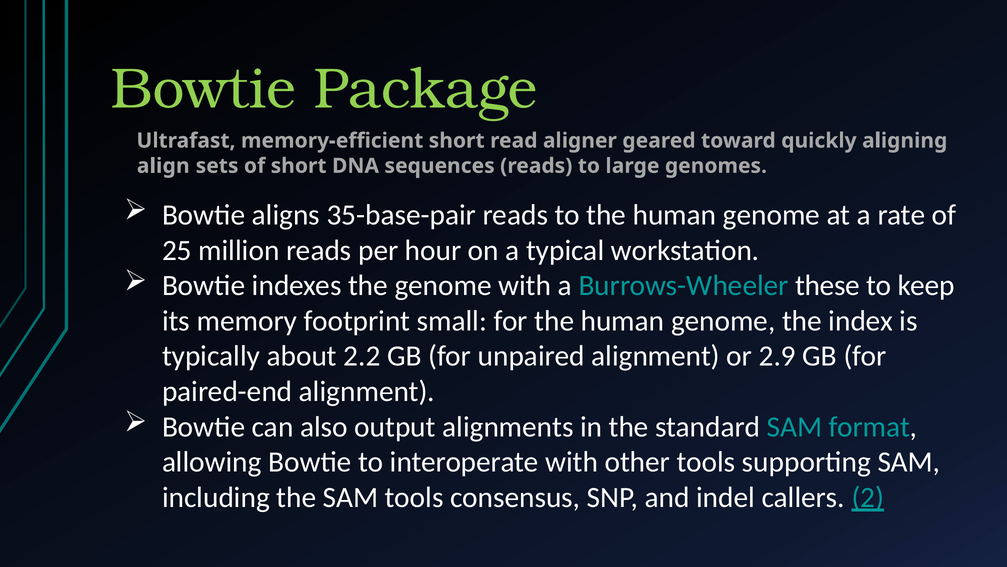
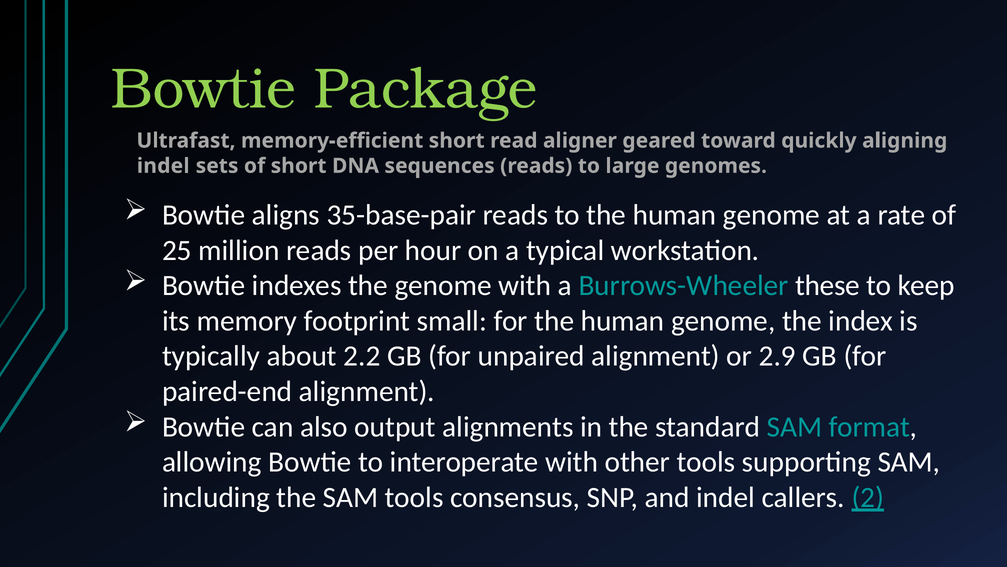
align at (163, 166): align -> indel
